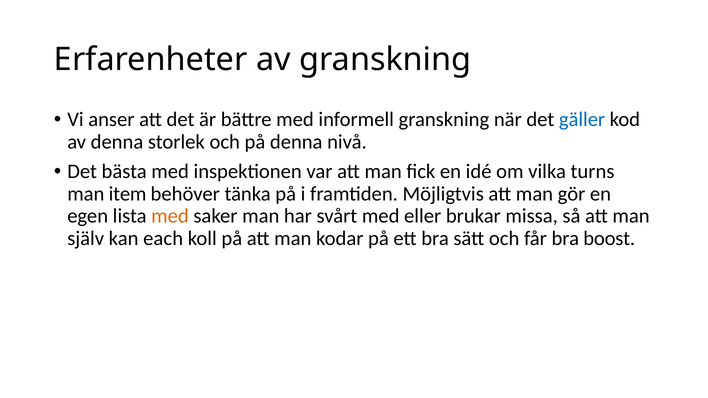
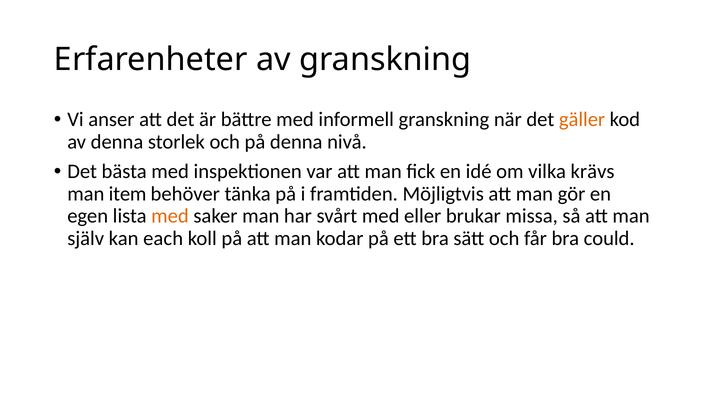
gäller colour: blue -> orange
turns: turns -> krävs
boost: boost -> could
